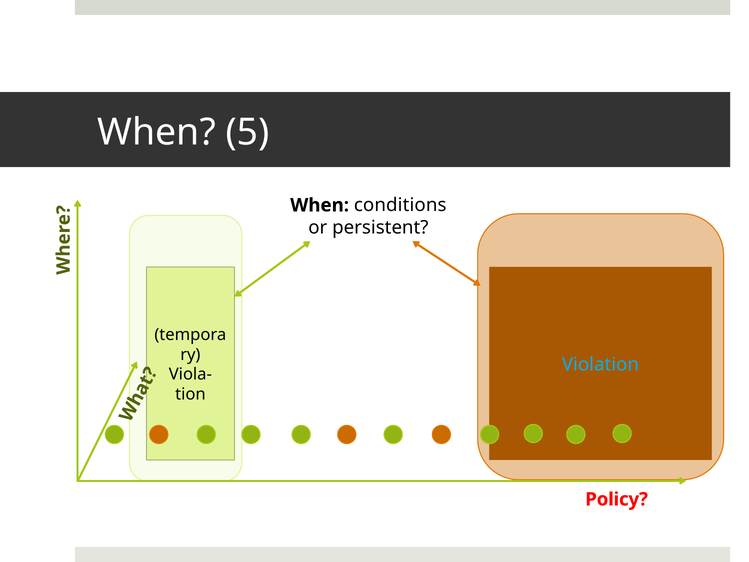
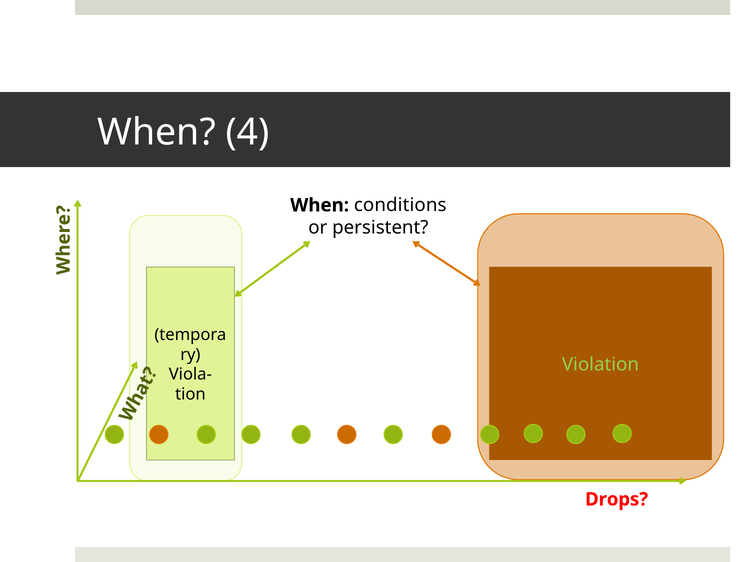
5: 5 -> 4
Violation colour: light blue -> light green
Policy: Policy -> Drops
